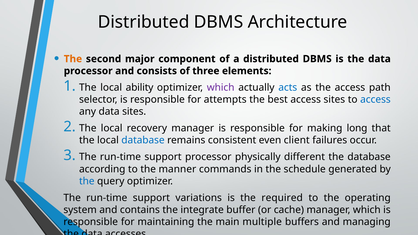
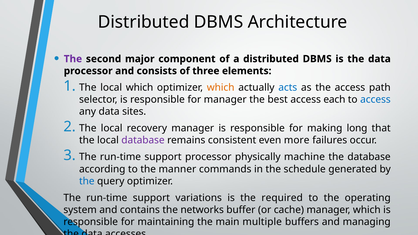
The at (73, 59) colour: orange -> purple
local ability: ability -> which
which at (221, 88) colour: purple -> orange
for attempts: attempts -> manager
access sites: sites -> each
database at (143, 140) colour: blue -> purple
client: client -> more
different: different -> machine
integrate: integrate -> networks
